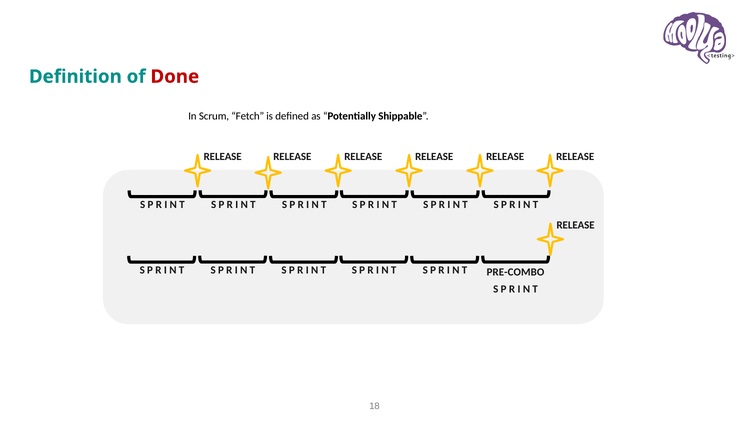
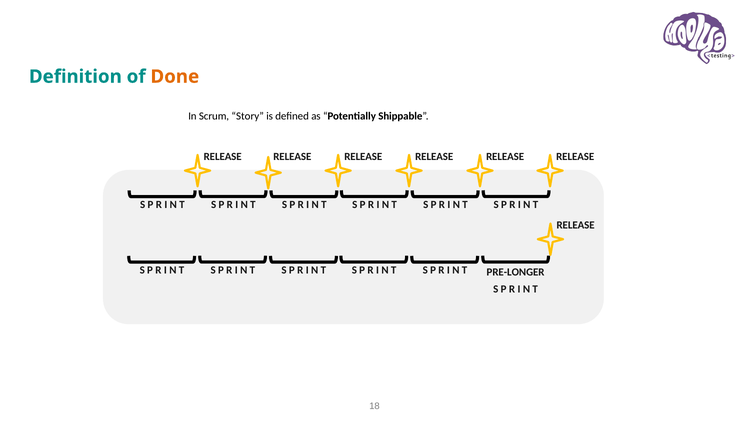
Done colour: red -> orange
Fetch: Fetch -> Story
PRE-COMBO: PRE-COMBO -> PRE-LONGER
